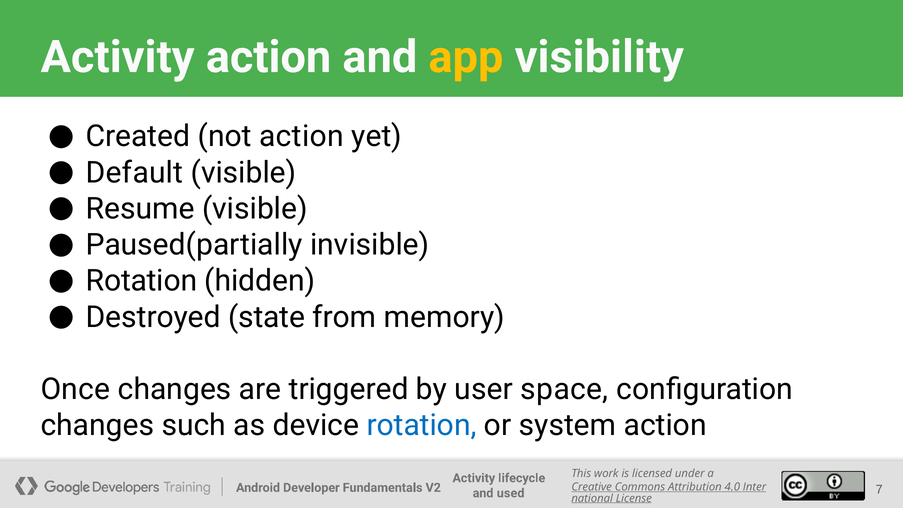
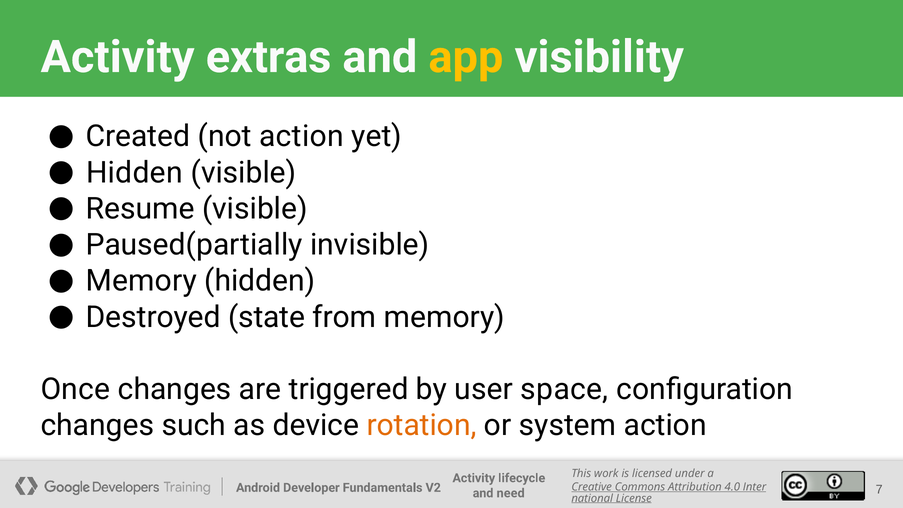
Activity action: action -> extras
Default at (134, 173): Default -> Hidden
Rotation at (141, 281): Rotation -> Memory
rotation at (422, 425) colour: blue -> orange
used: used -> need
